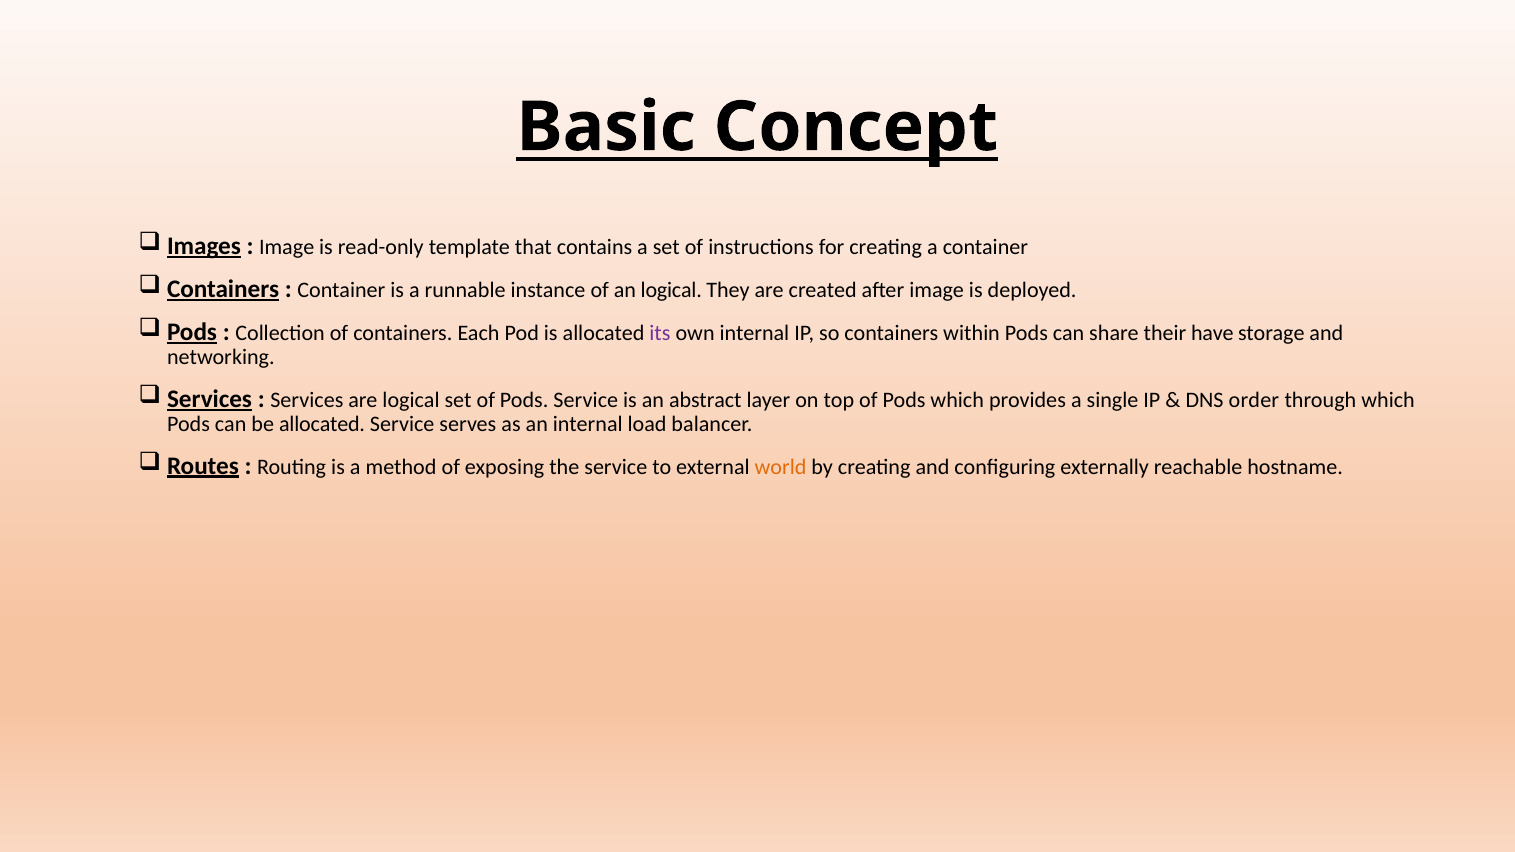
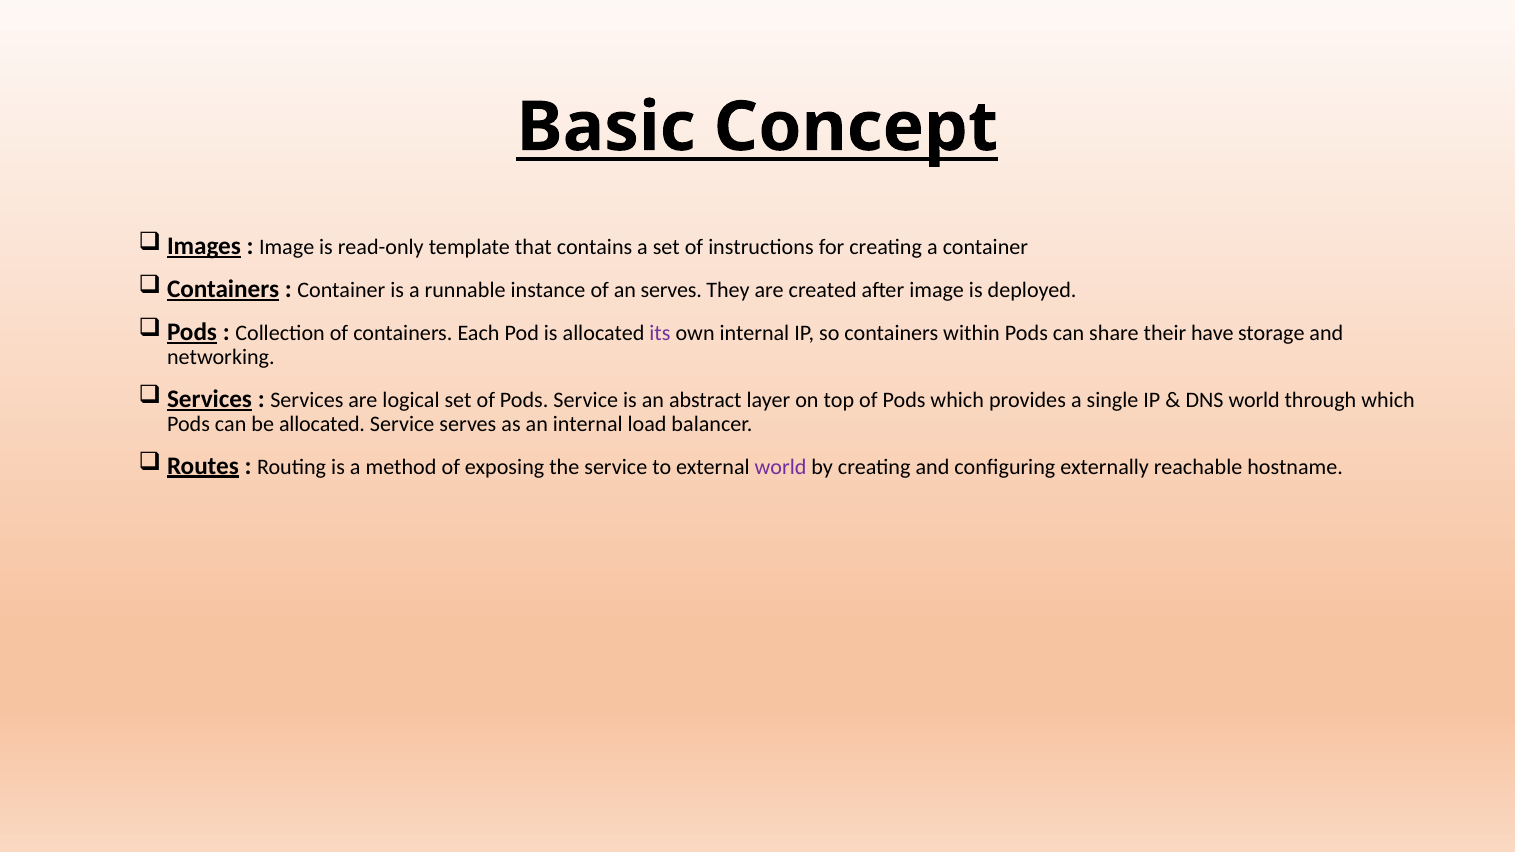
an logical: logical -> serves
DNS order: order -> world
world at (781, 467) colour: orange -> purple
